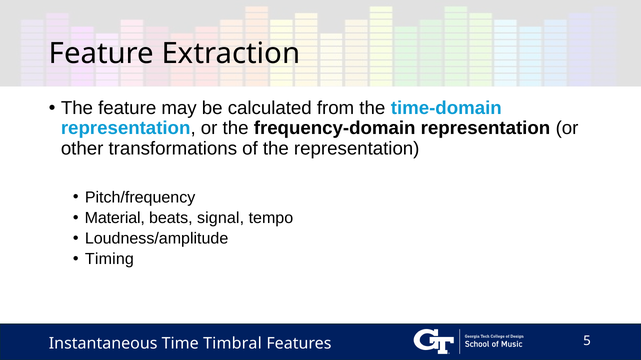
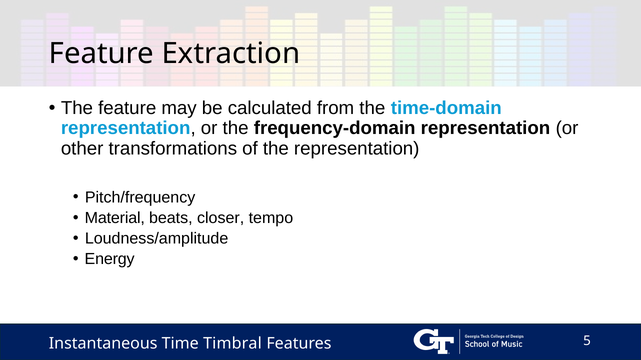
signal: signal -> closer
Timing: Timing -> Energy
